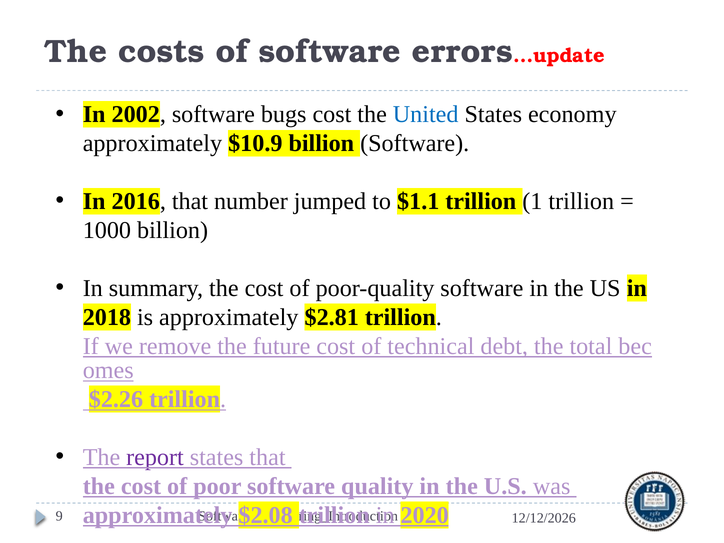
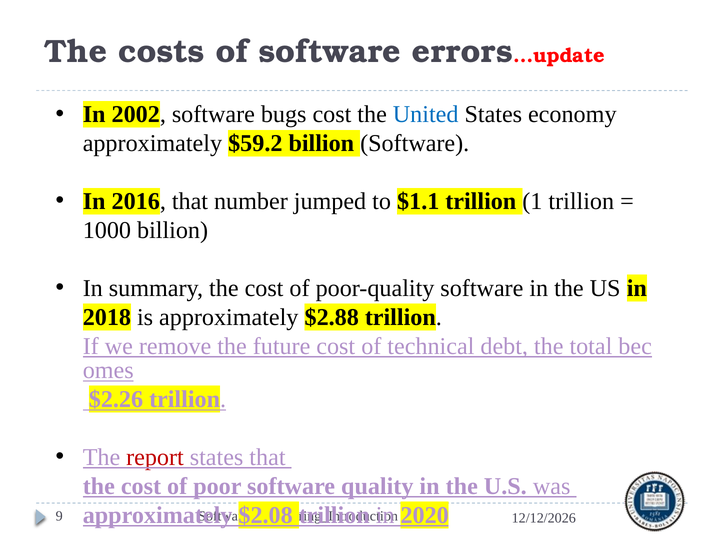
$10.9: $10.9 -> $59.2
$2.81: $2.81 -> $2.88
report colour: purple -> red
